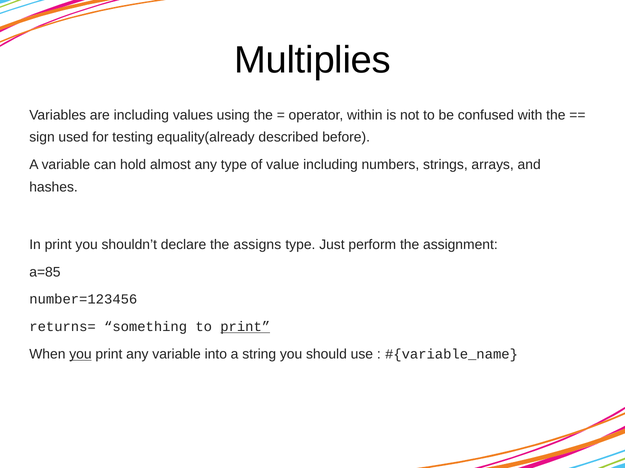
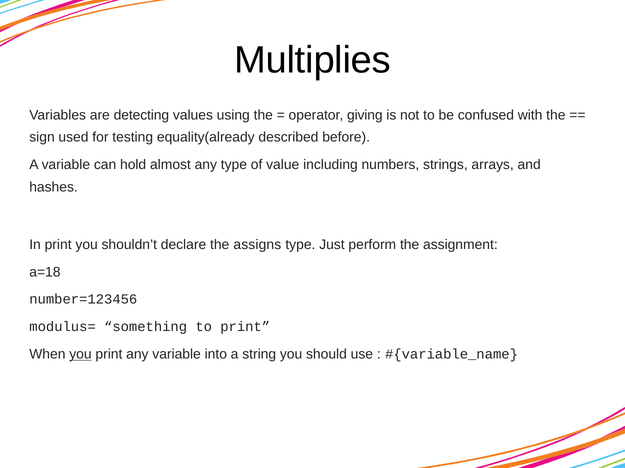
are including: including -> detecting
within: within -> giving
a=85: a=85 -> a=18
returns=: returns= -> modulus=
print at (245, 327) underline: present -> none
